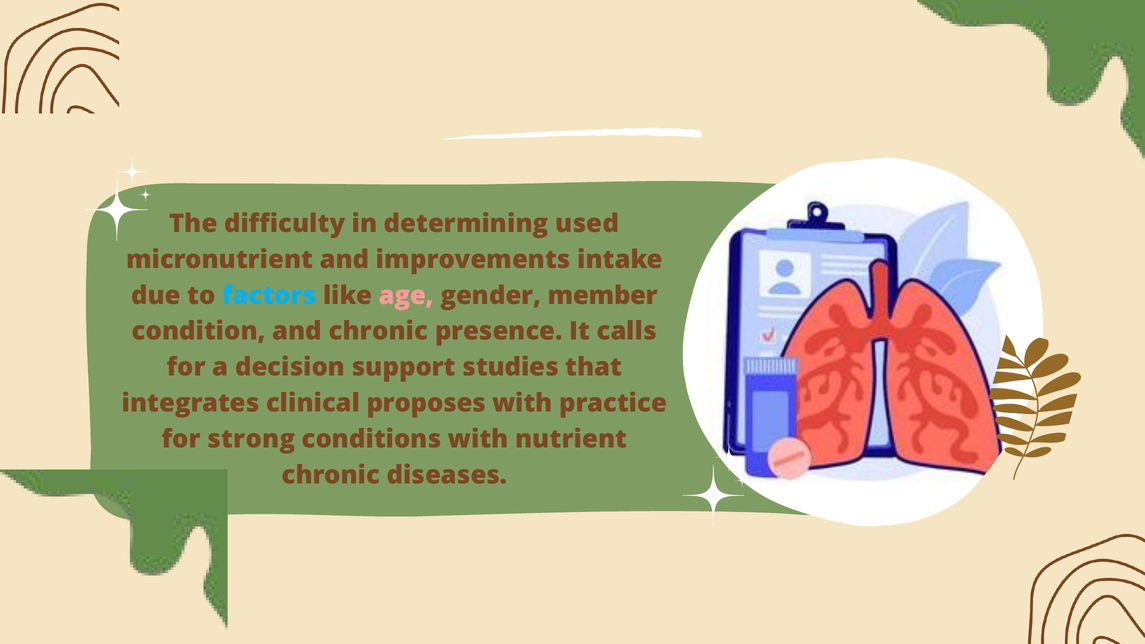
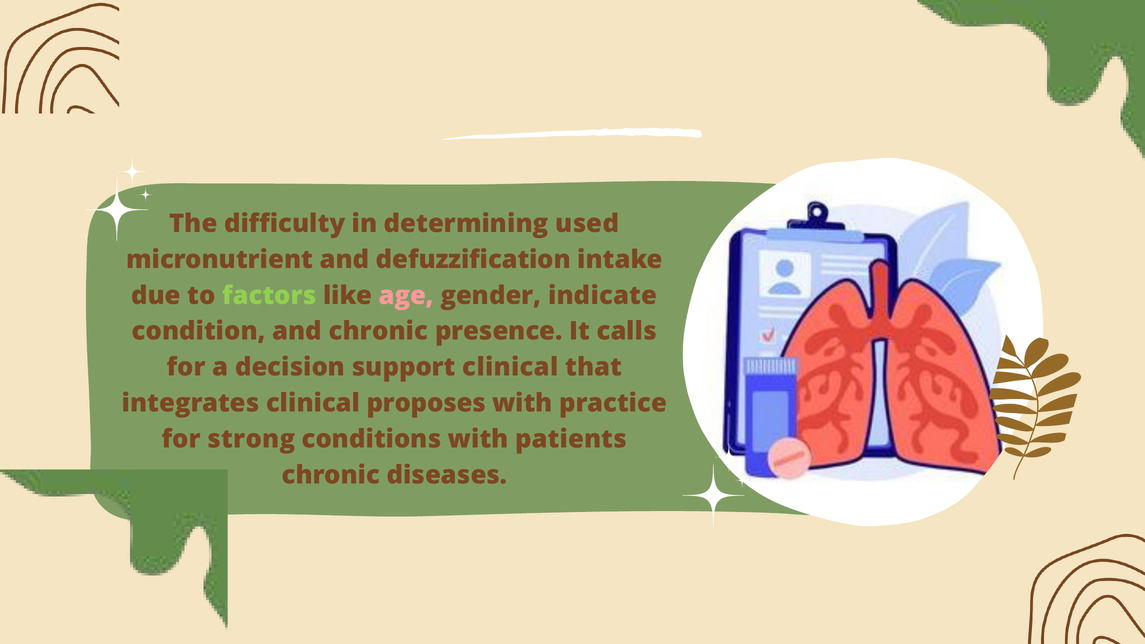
improvements: improvements -> defuzzification
factors colour: light blue -> light green
member: member -> indicate
support studies: studies -> clinical
nutrient: nutrient -> patients
